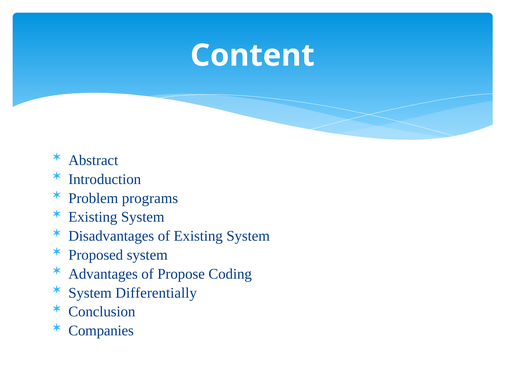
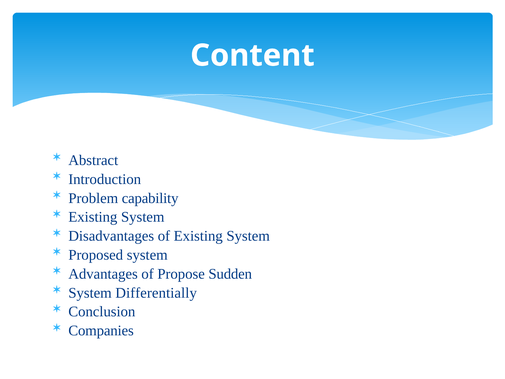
programs: programs -> capability
Coding: Coding -> Sudden
